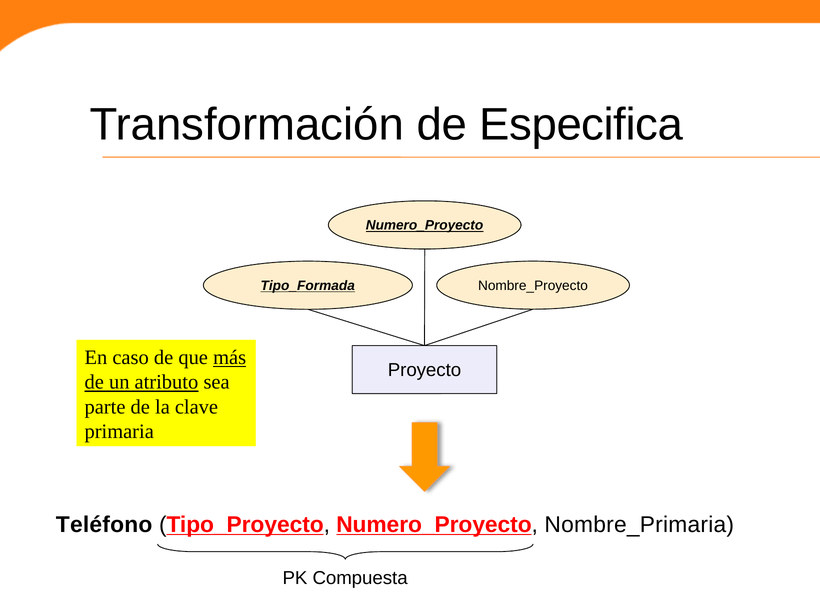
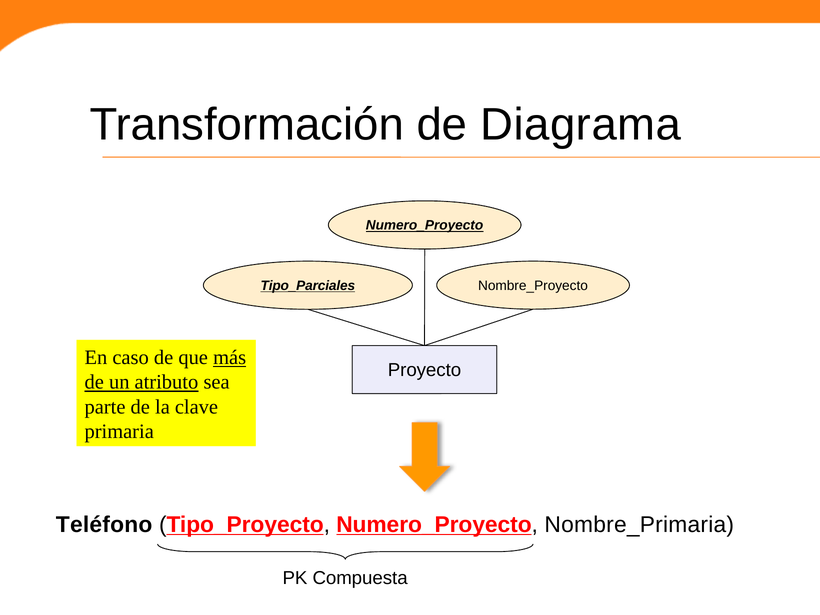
Especifica: Especifica -> Diagrama
Tipo_Formada: Tipo_Formada -> Tipo_Parciales
